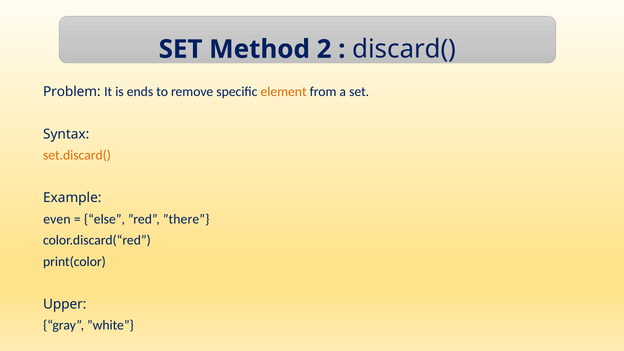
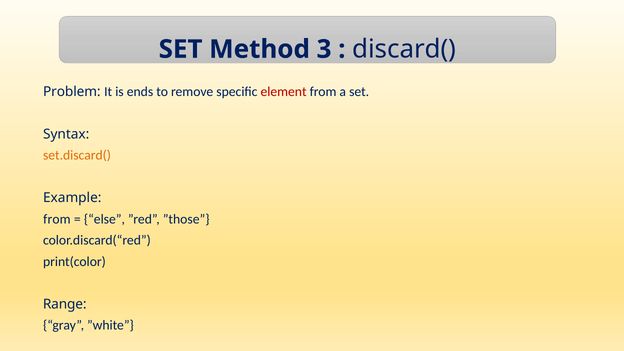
2: 2 -> 3
element colour: orange -> red
even at (57, 219): even -> from
”there: ”there -> ”those
Upper: Upper -> Range
